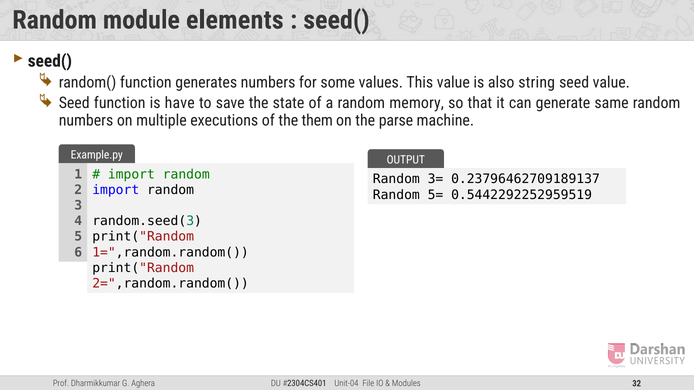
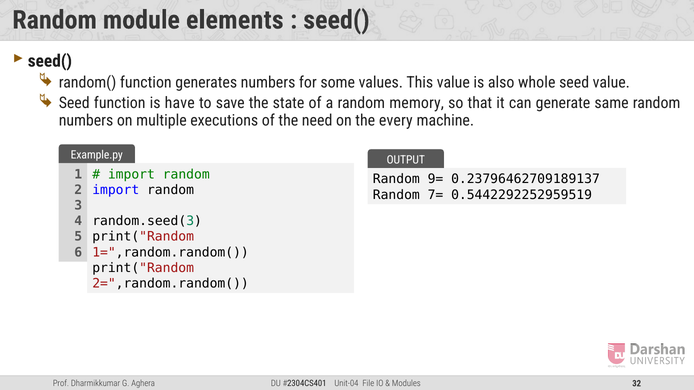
string: string -> whole
them: them -> need
parse: parse -> every
3=: 3= -> 9=
5=: 5= -> 7=
